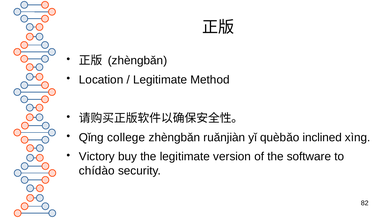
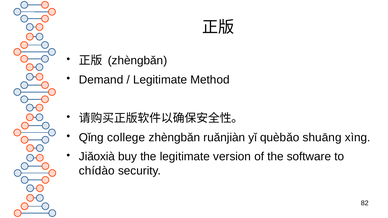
Location: Location -> Demand
inclined: inclined -> shuāng
Victory: Victory -> Jiǎoxià
